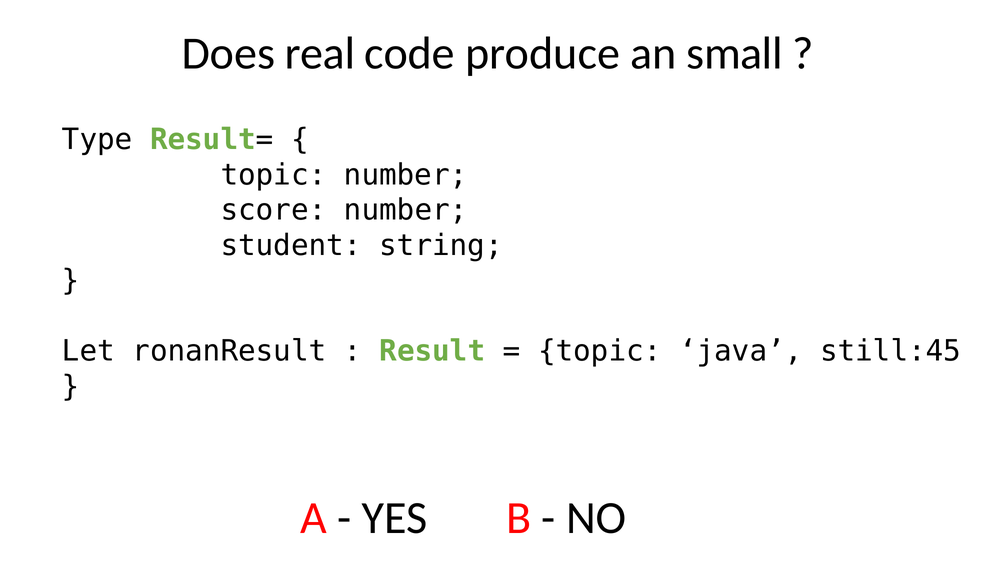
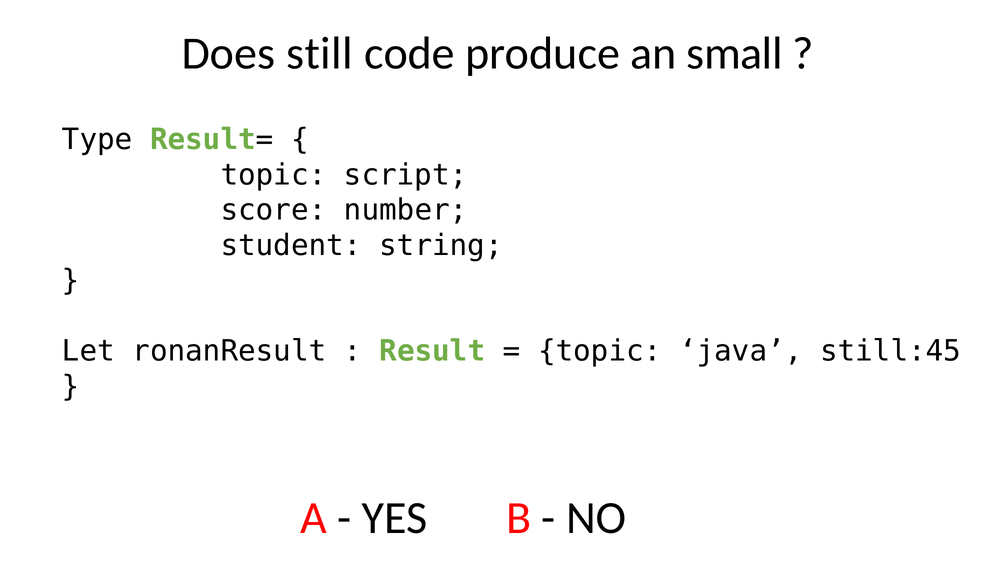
real: real -> still
topic number: number -> script
